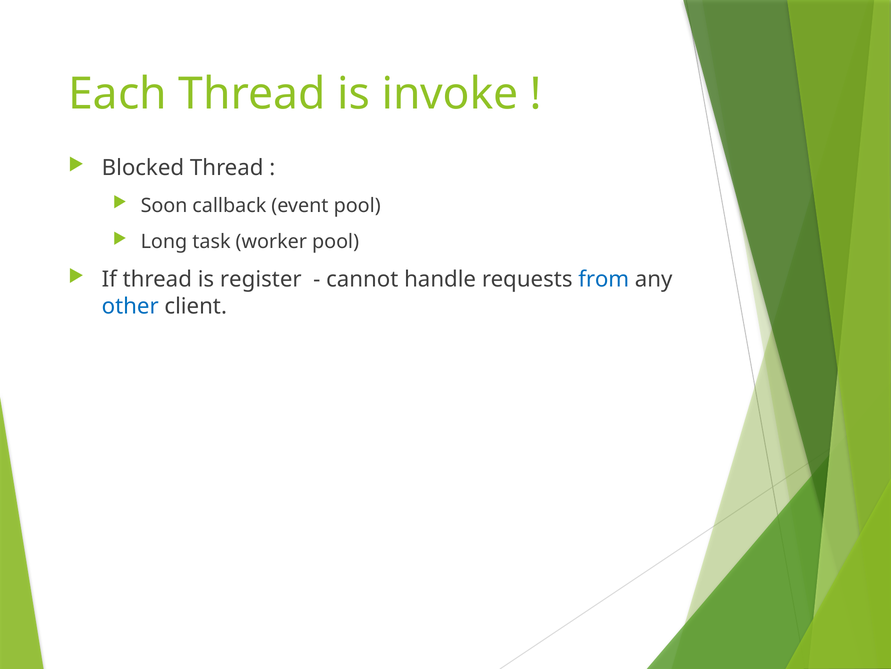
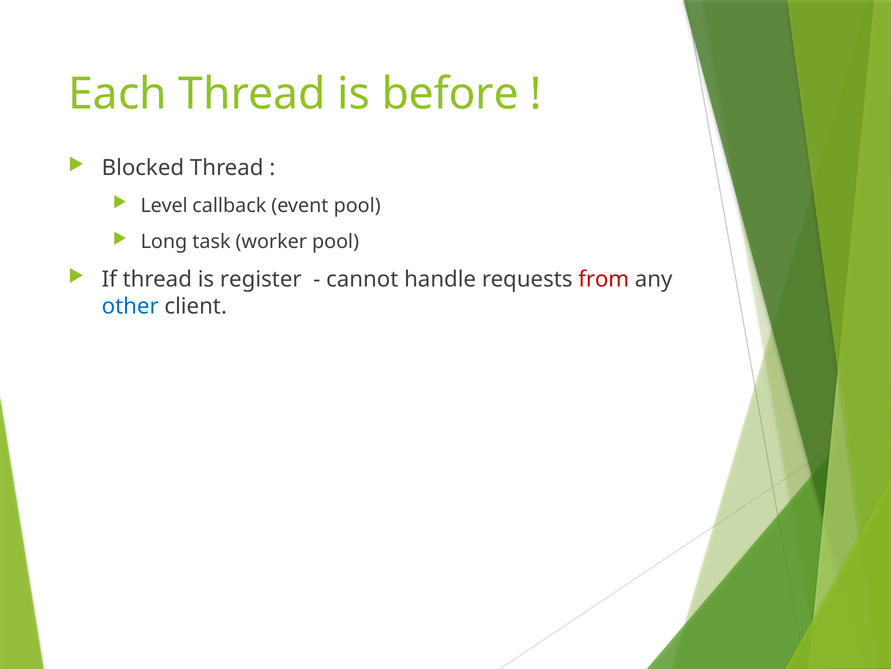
invoke: invoke -> before
Soon: Soon -> Level
from colour: blue -> red
